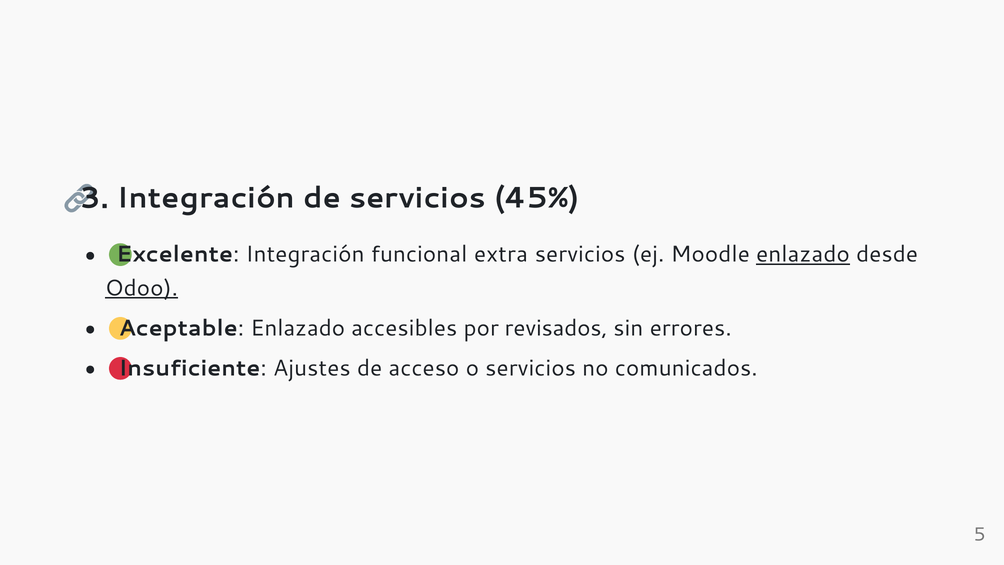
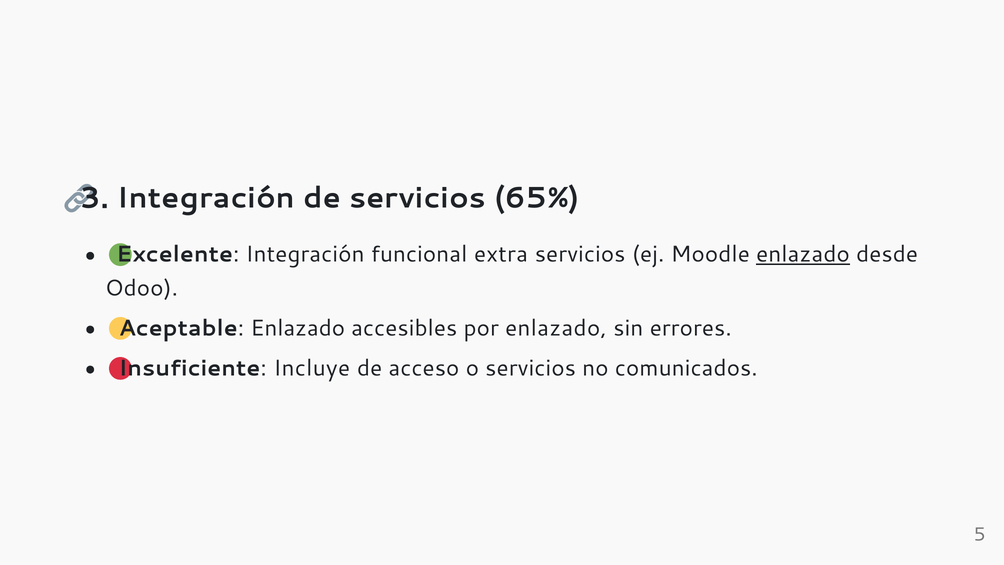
45%: 45% -> 65%
Odoo underline: present -> none
por revisados: revisados -> enlazado
Ajustes: Ajustes -> Incluye
